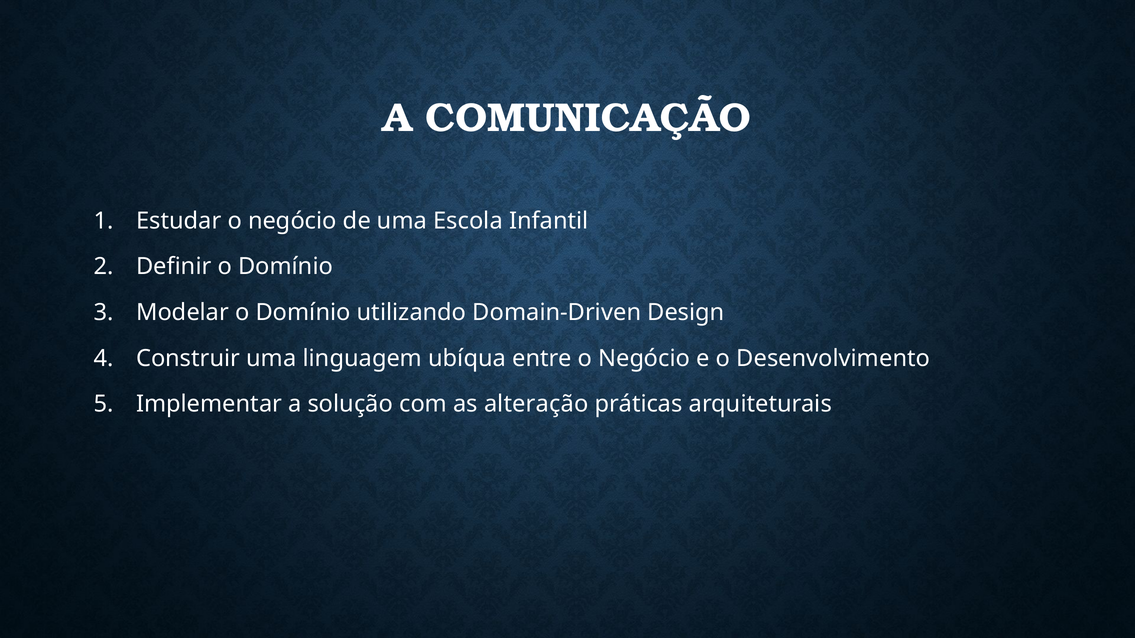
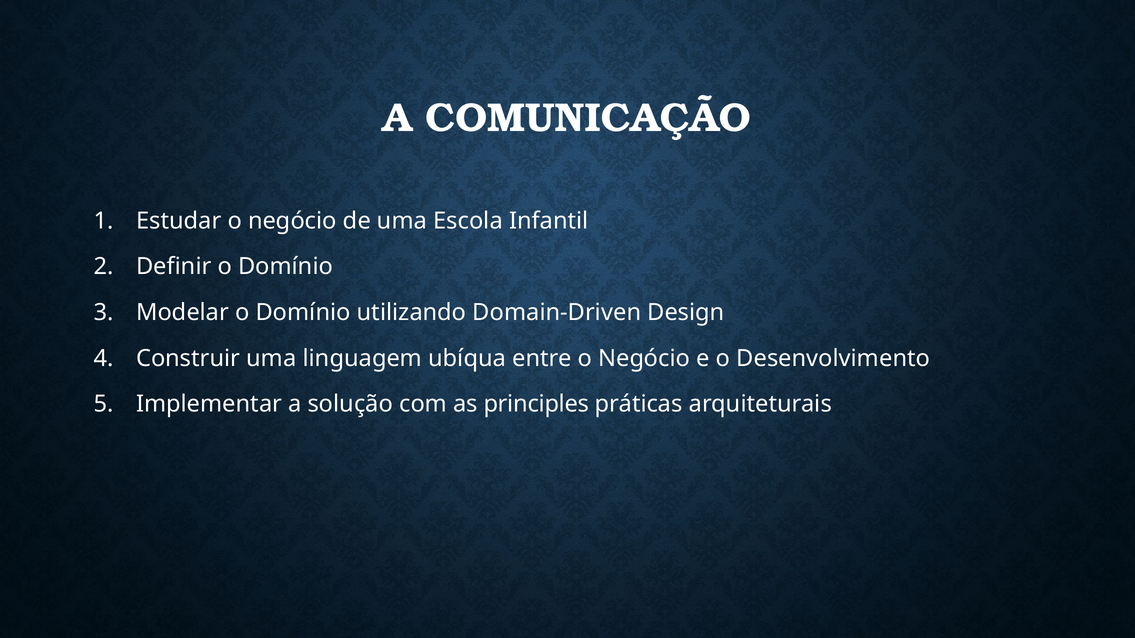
alteração: alteração -> principles
